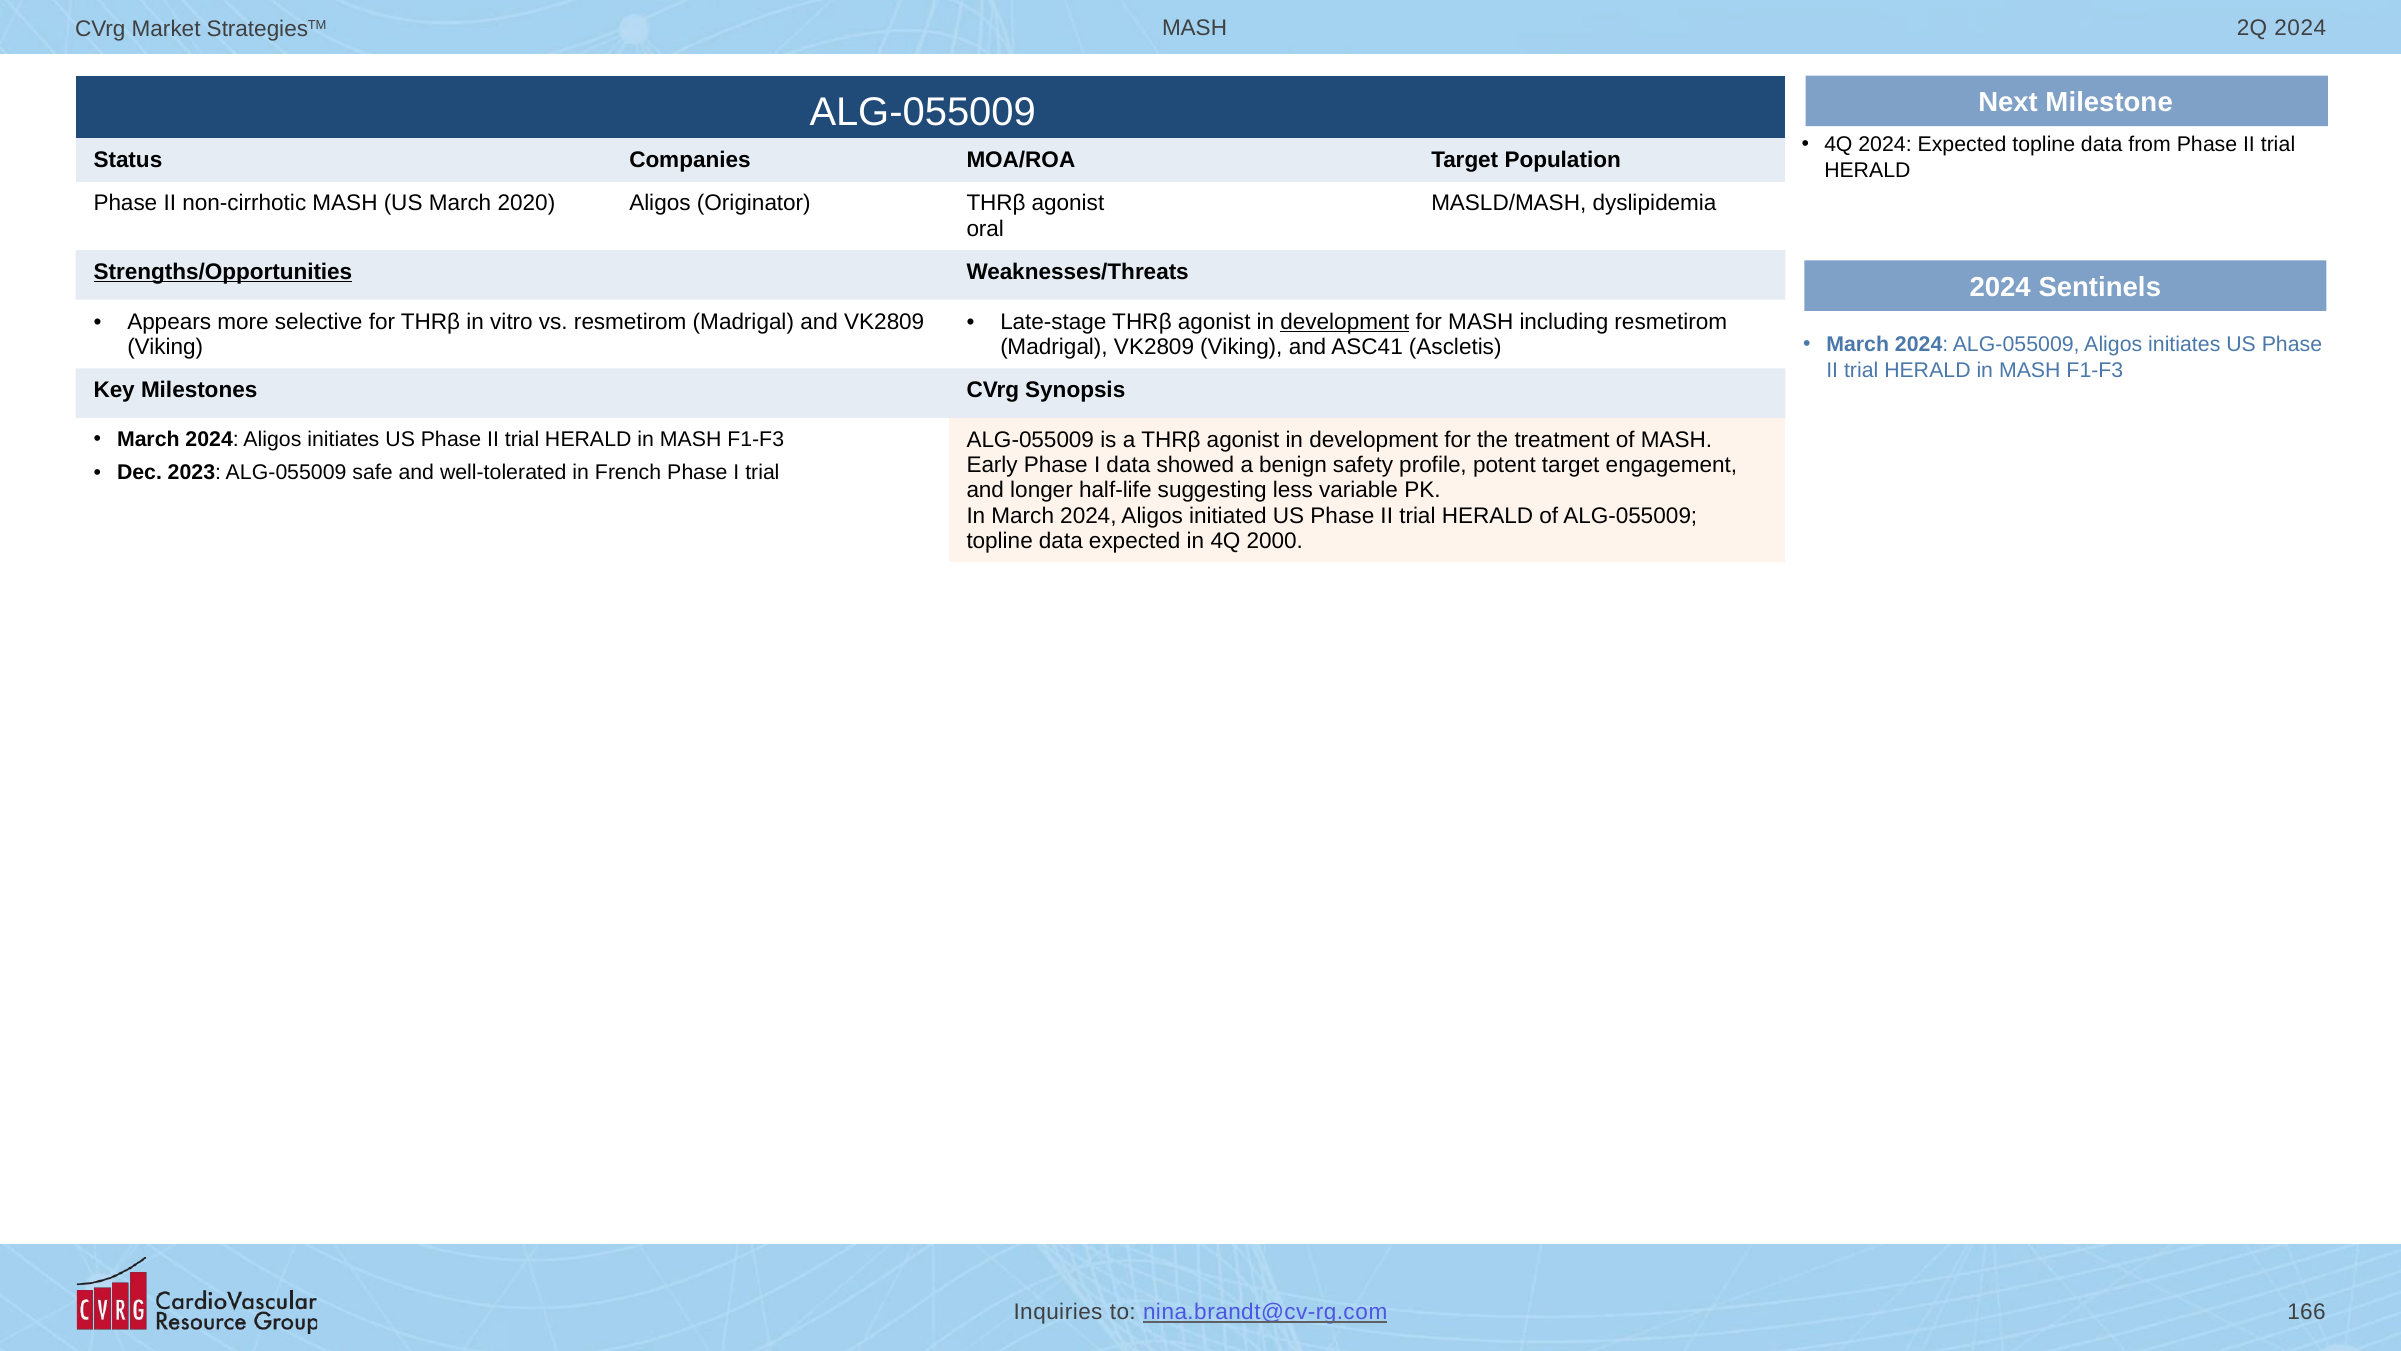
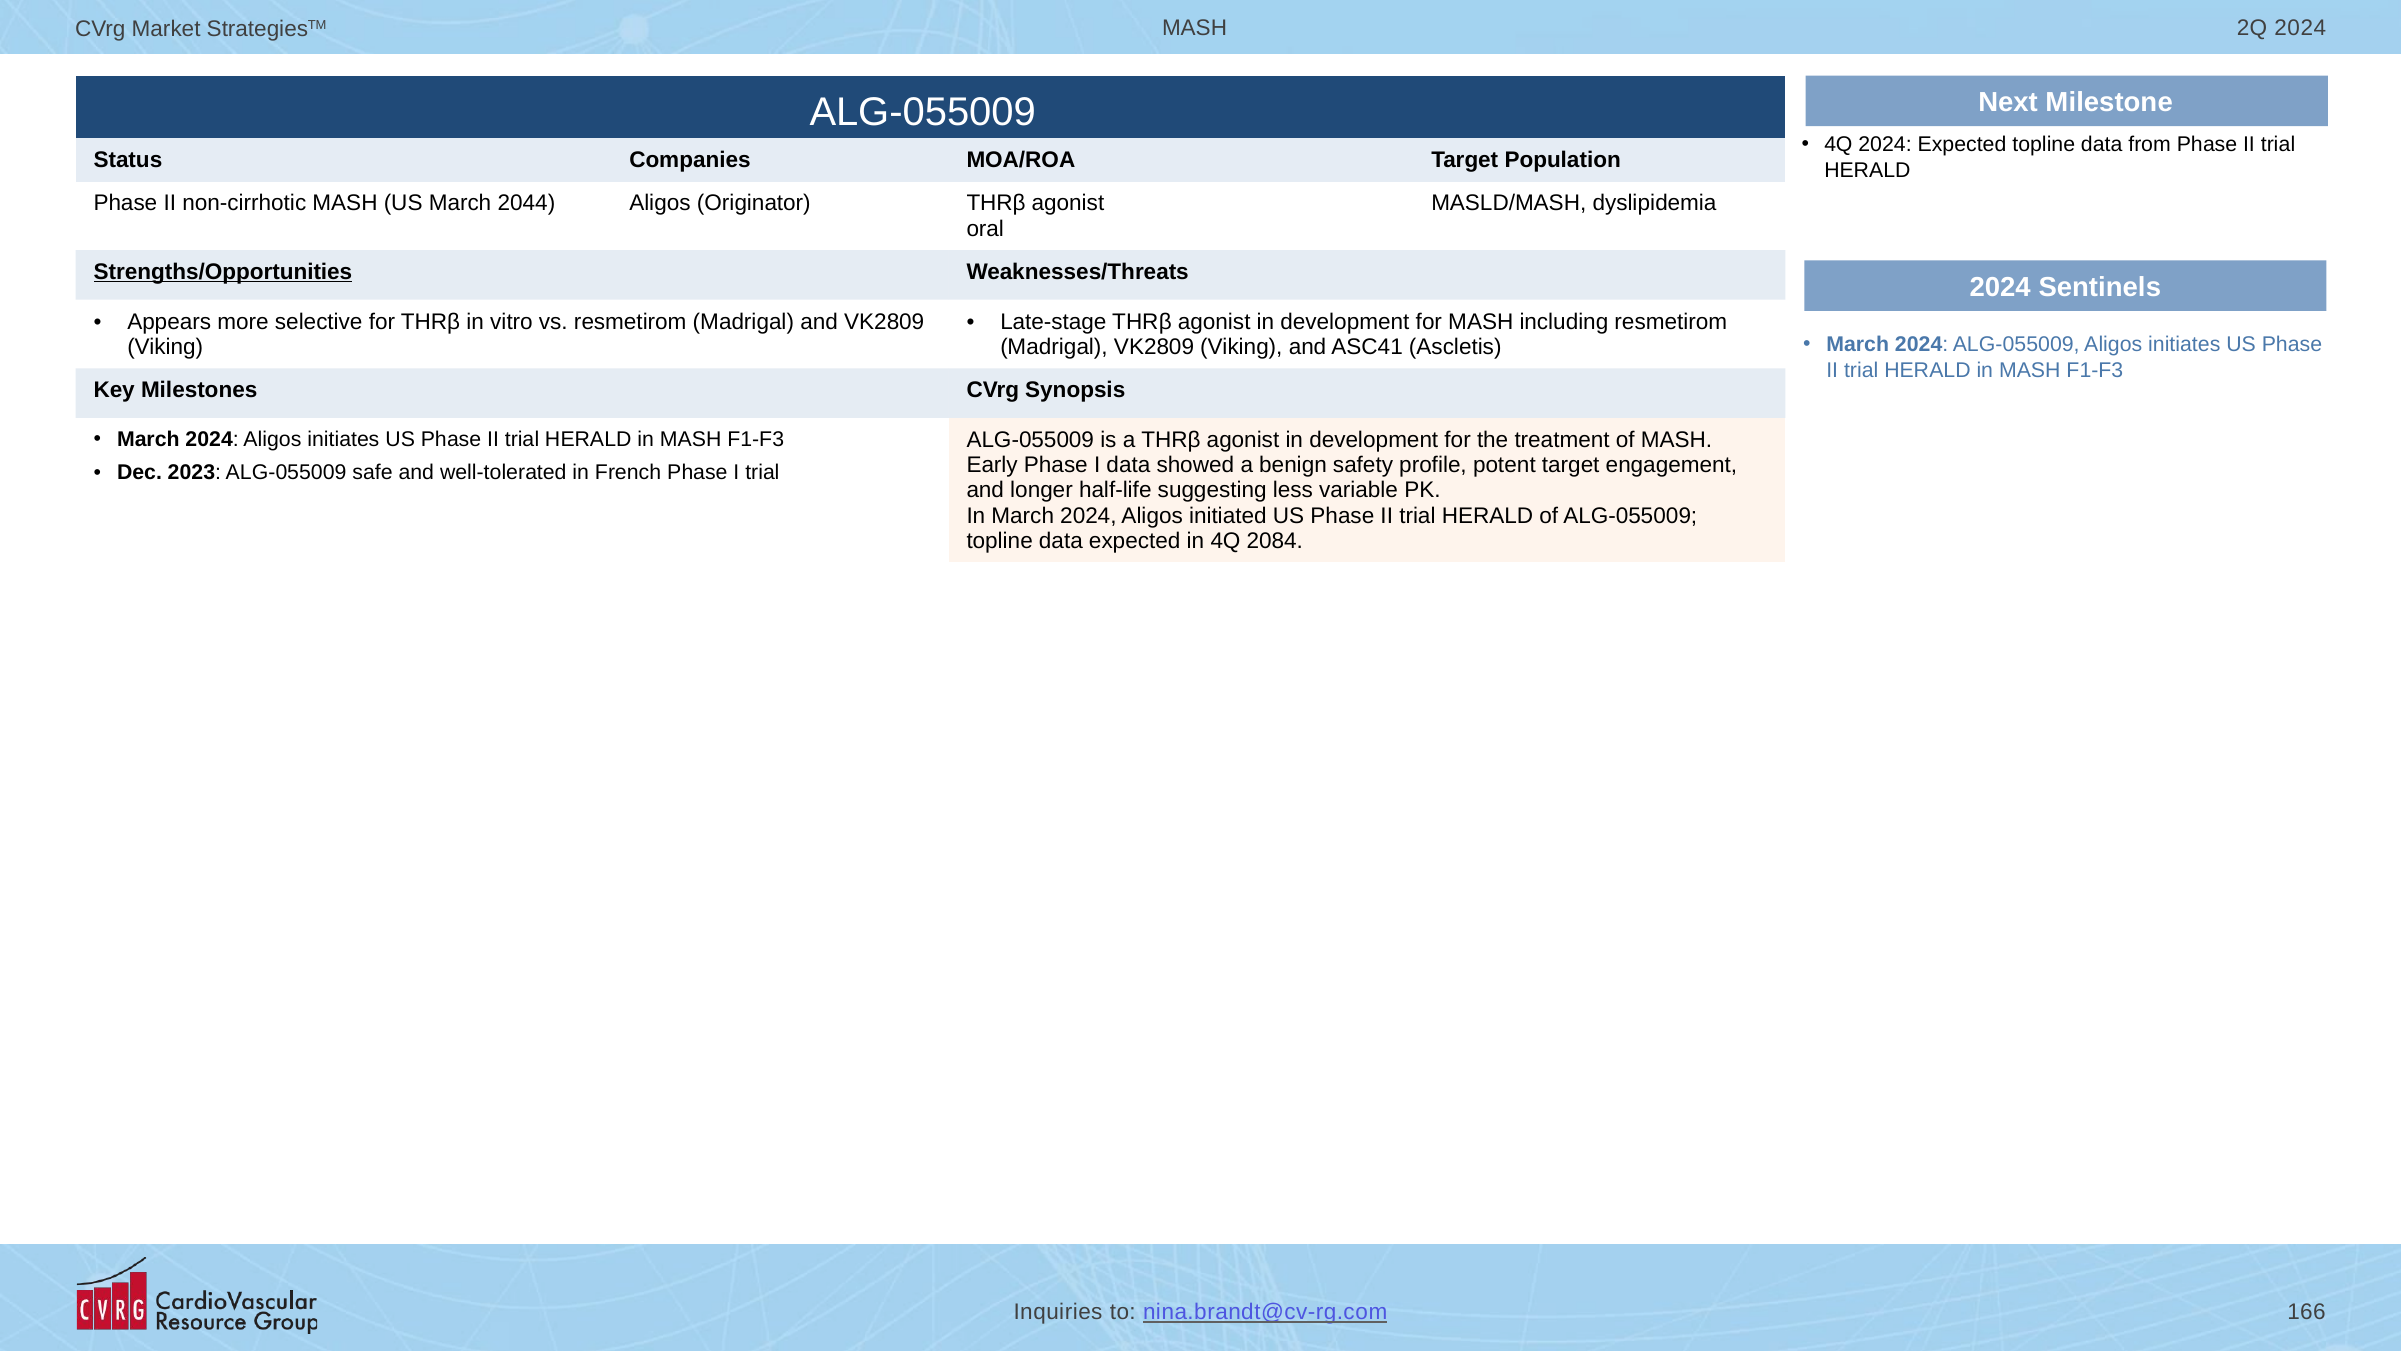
2020: 2020 -> 2044
development at (1345, 322) underline: present -> none
2000: 2000 -> 2084
